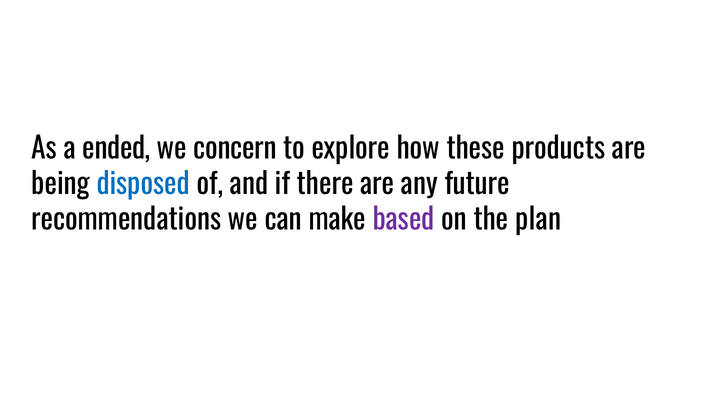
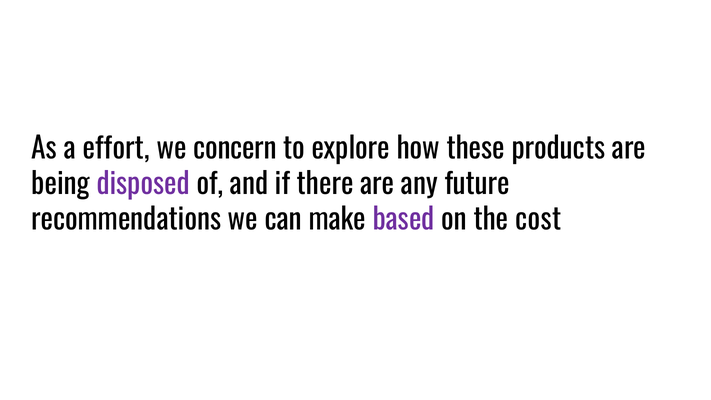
ended: ended -> effort
disposed colour: blue -> purple
plan: plan -> cost
